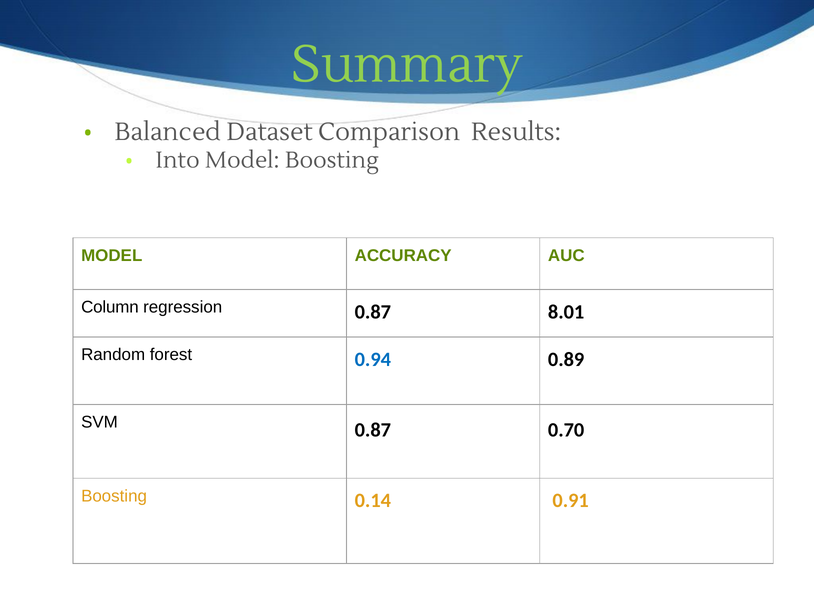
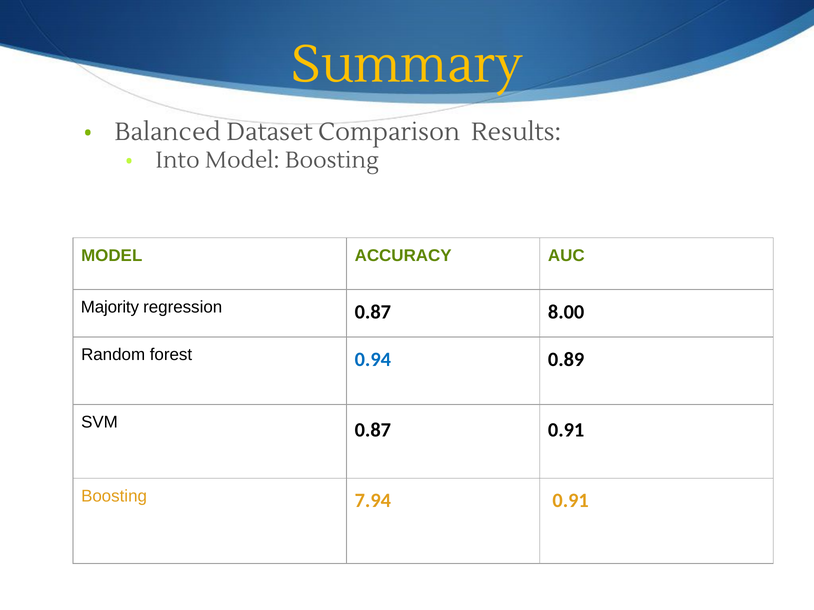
Summary colour: light green -> yellow
Column: Column -> Majority
8.01: 8.01 -> 8.00
0.87 0.70: 0.70 -> 0.91
0.14: 0.14 -> 7.94
